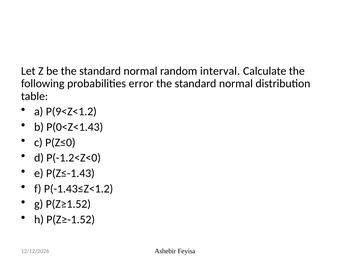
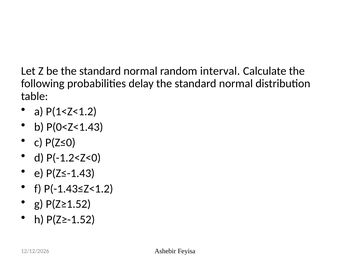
error: error -> delay
P(9<Z<1.2: P(9<Z<1.2 -> P(1<Z<1.2
